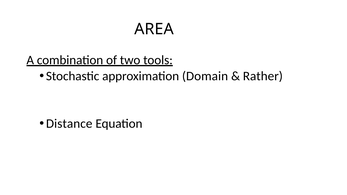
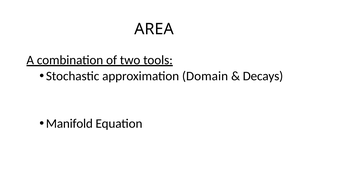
Rather: Rather -> Decays
Distance: Distance -> Manifold
